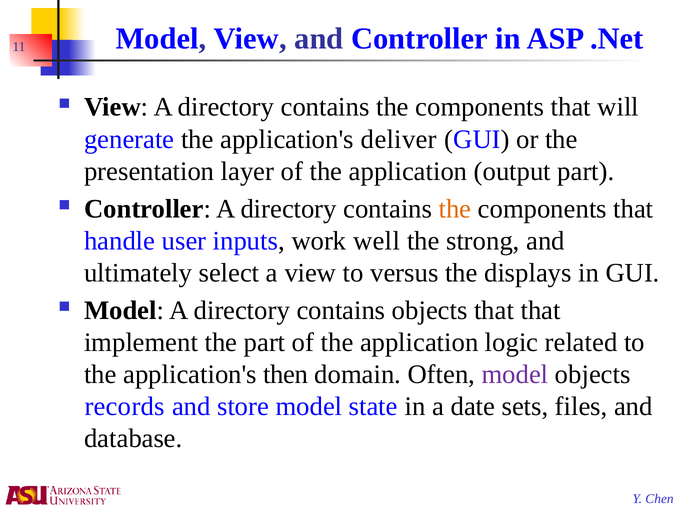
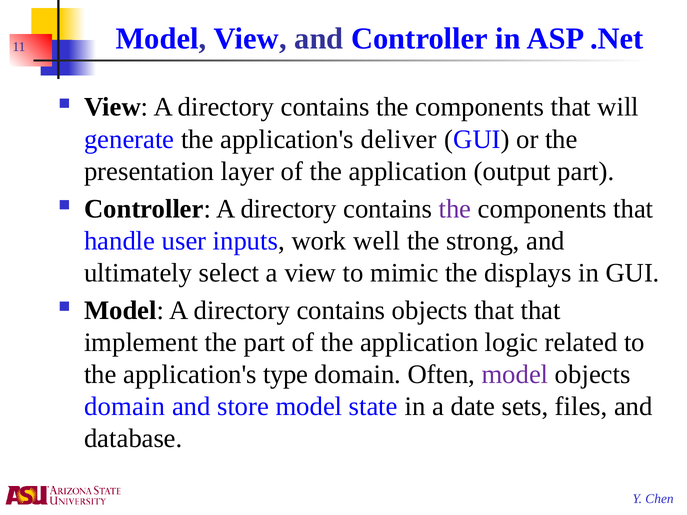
the at (455, 209) colour: orange -> purple
versus: versus -> mimic
then: then -> type
records at (125, 407): records -> domain
